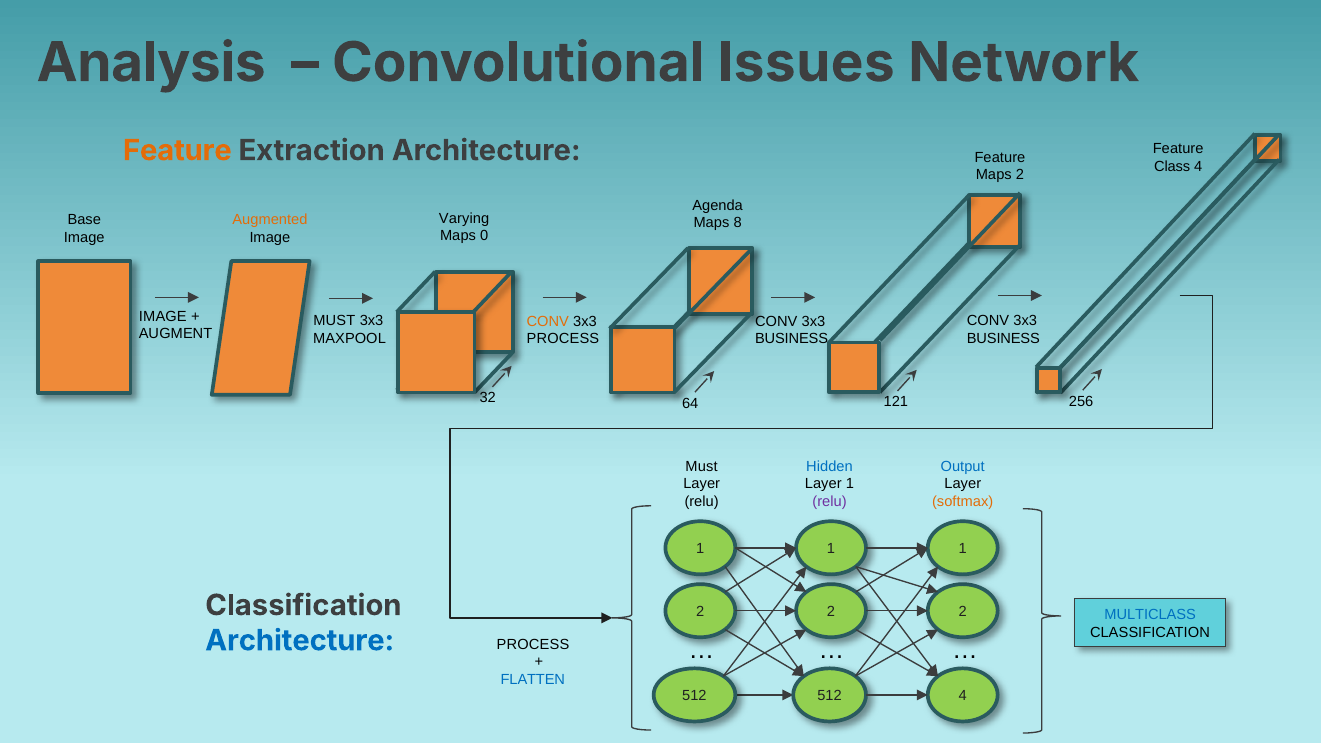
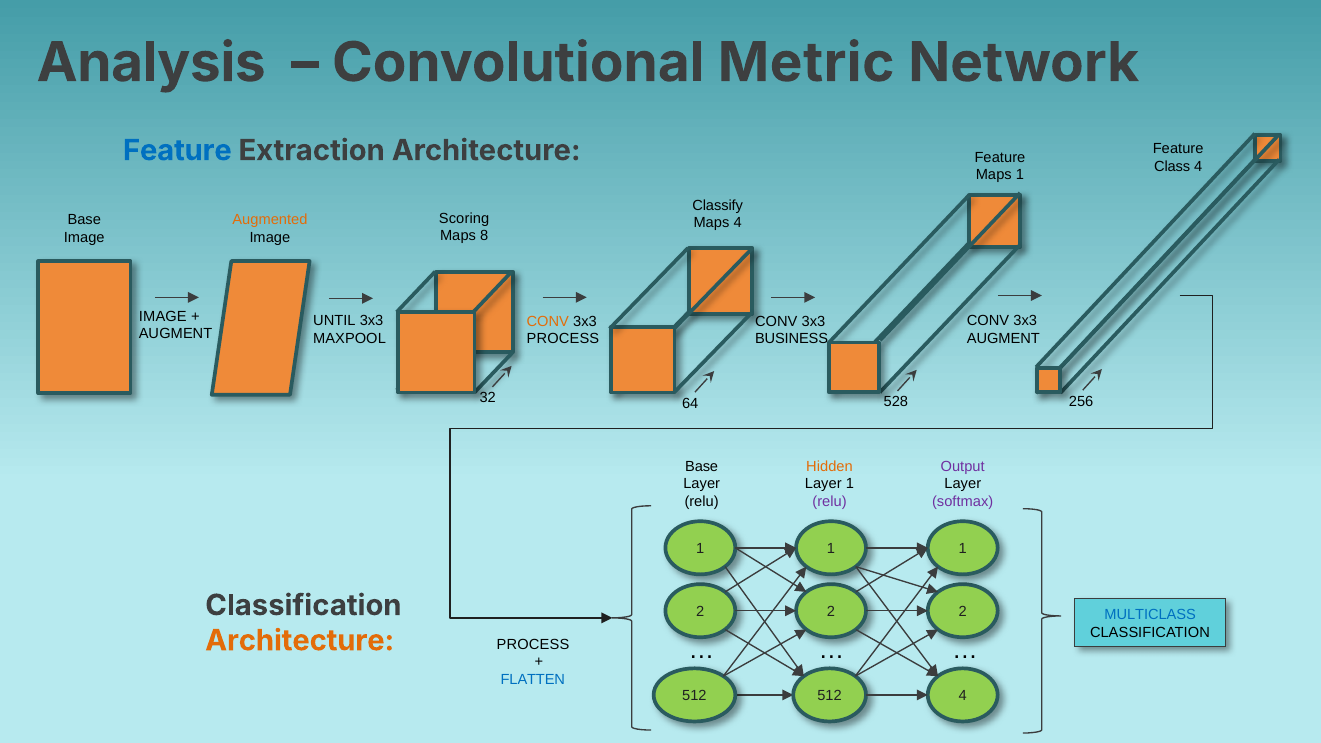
Issues: Issues -> Metric
Feature at (177, 151) colour: orange -> blue
Maps 2: 2 -> 1
Agenda: Agenda -> Classify
Varying: Varying -> Scoring
Maps 8: 8 -> 4
0: 0 -> 8
MUST at (334, 321): MUST -> UNTIL
BUSINESS at (1003, 339): BUSINESS -> AUGMENT
121: 121 -> 528
Must at (701, 466): Must -> Base
Hidden colour: blue -> orange
Output colour: blue -> purple
softmax colour: orange -> purple
Architecture at (300, 641) colour: blue -> orange
